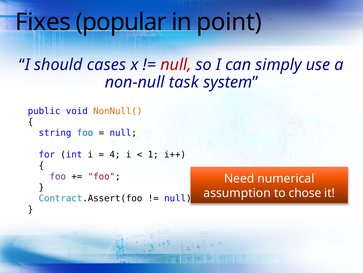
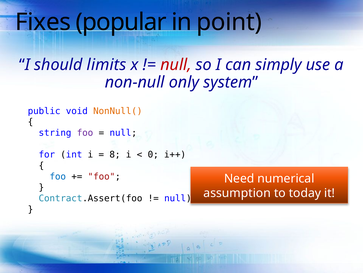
cases: cases -> limits
task: task -> only
foo at (85, 132) colour: blue -> purple
4: 4 -> 8
1: 1 -> 0
foo at (58, 176) colour: purple -> blue
chose: chose -> today
